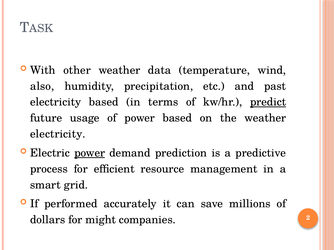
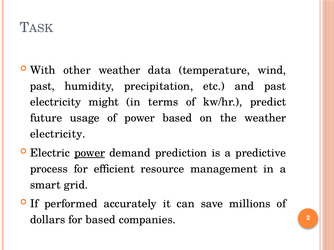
also at (42, 86): also -> past
electricity based: based -> might
predict underline: present -> none
for might: might -> based
